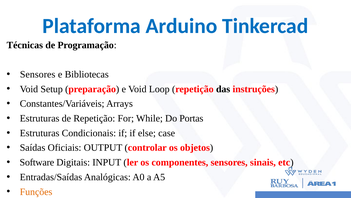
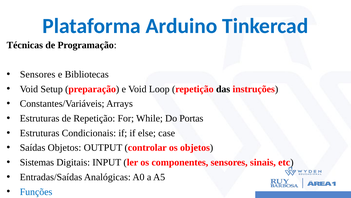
Saídas Oficiais: Oficiais -> Objetos
Software: Software -> Sistemas
Funções colour: orange -> blue
